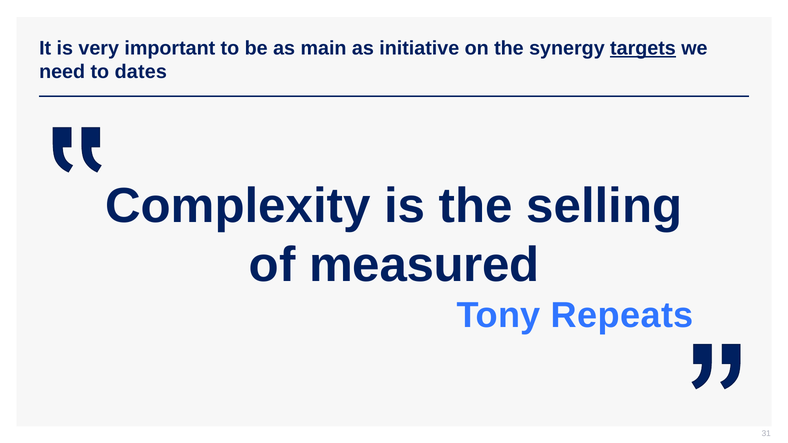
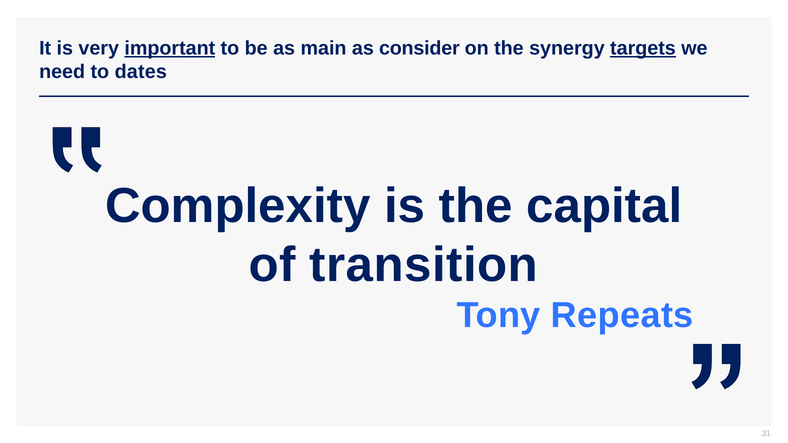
important underline: none -> present
initiative: initiative -> consider
selling: selling -> capital
measured: measured -> transition
